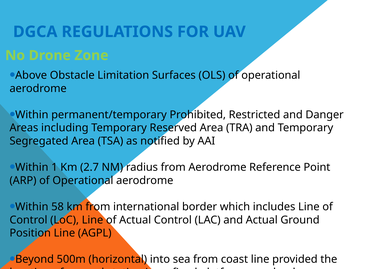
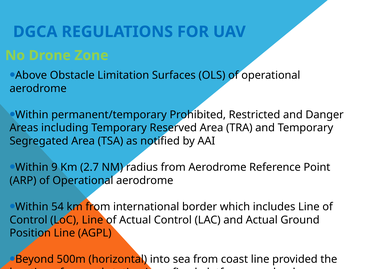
1: 1 -> 9
58: 58 -> 54
